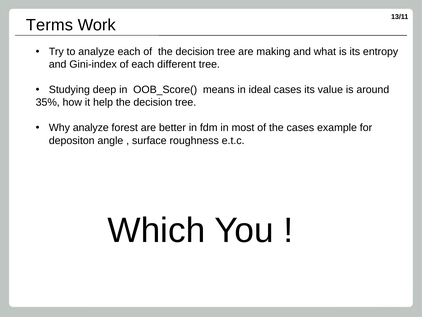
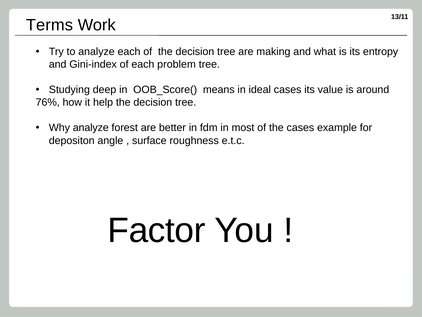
different: different -> problem
35%: 35% -> 76%
Which: Which -> Factor
